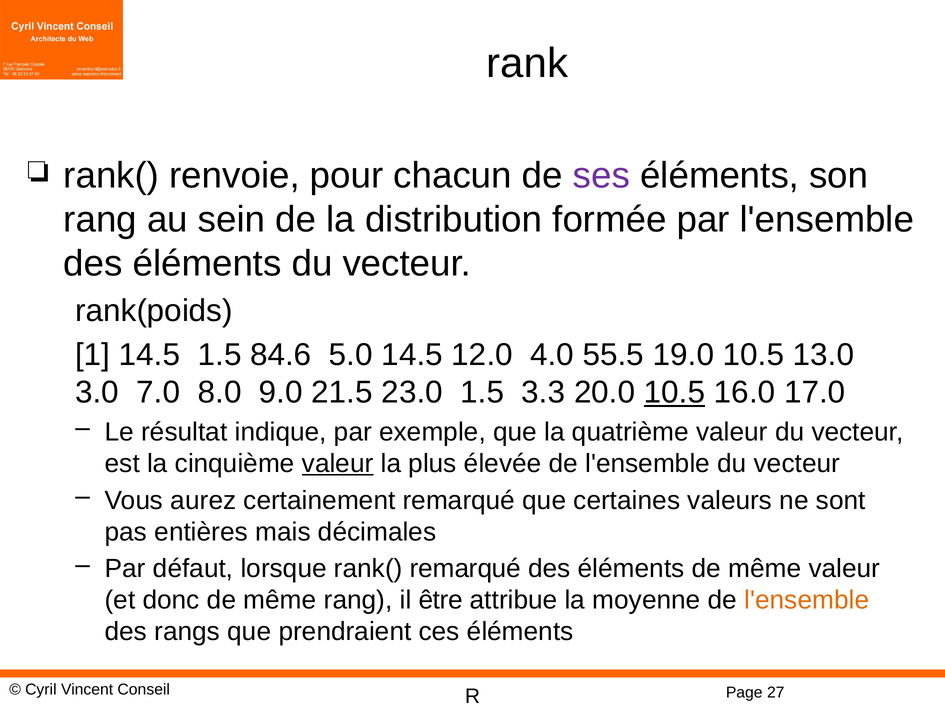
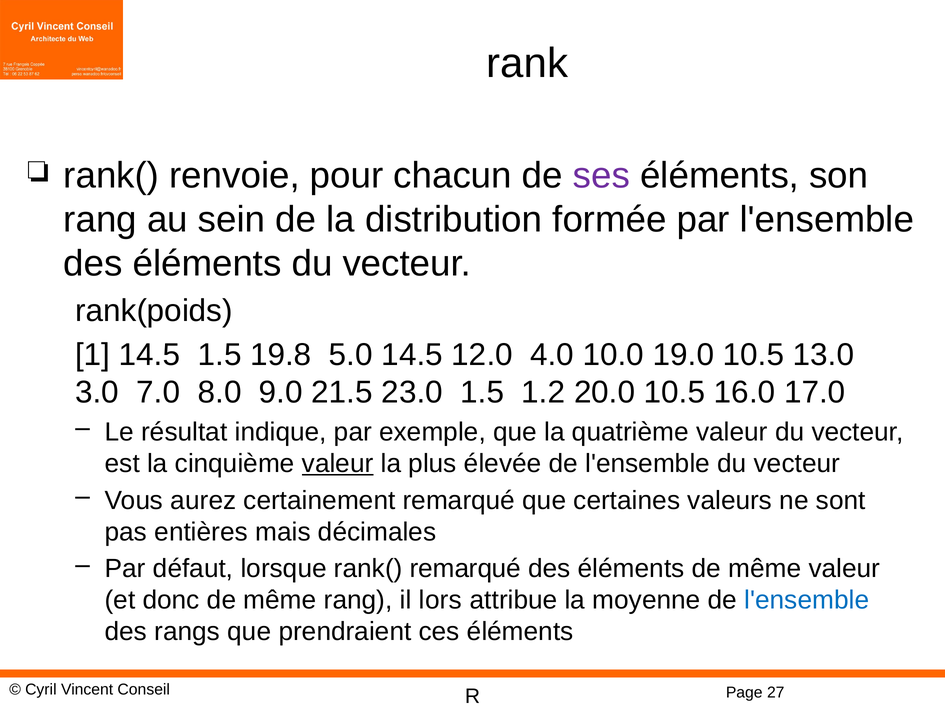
84.6: 84.6 -> 19.8
55.5: 55.5 -> 10.0
3.3: 3.3 -> 1.2
10.5 at (675, 392) underline: present -> none
être: être -> lors
l'ensemble at (807, 600) colour: orange -> blue
